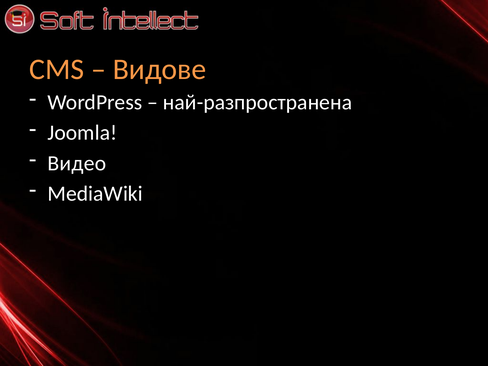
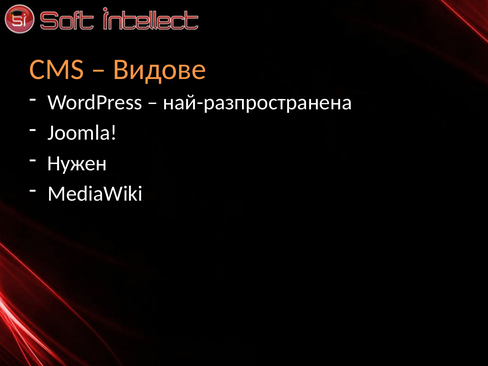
Видео: Видео -> Нужен
